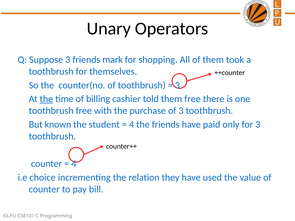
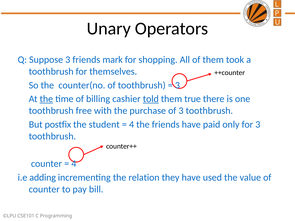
told underline: none -> present
them free: free -> true
known: known -> postfix
choice: choice -> adding
